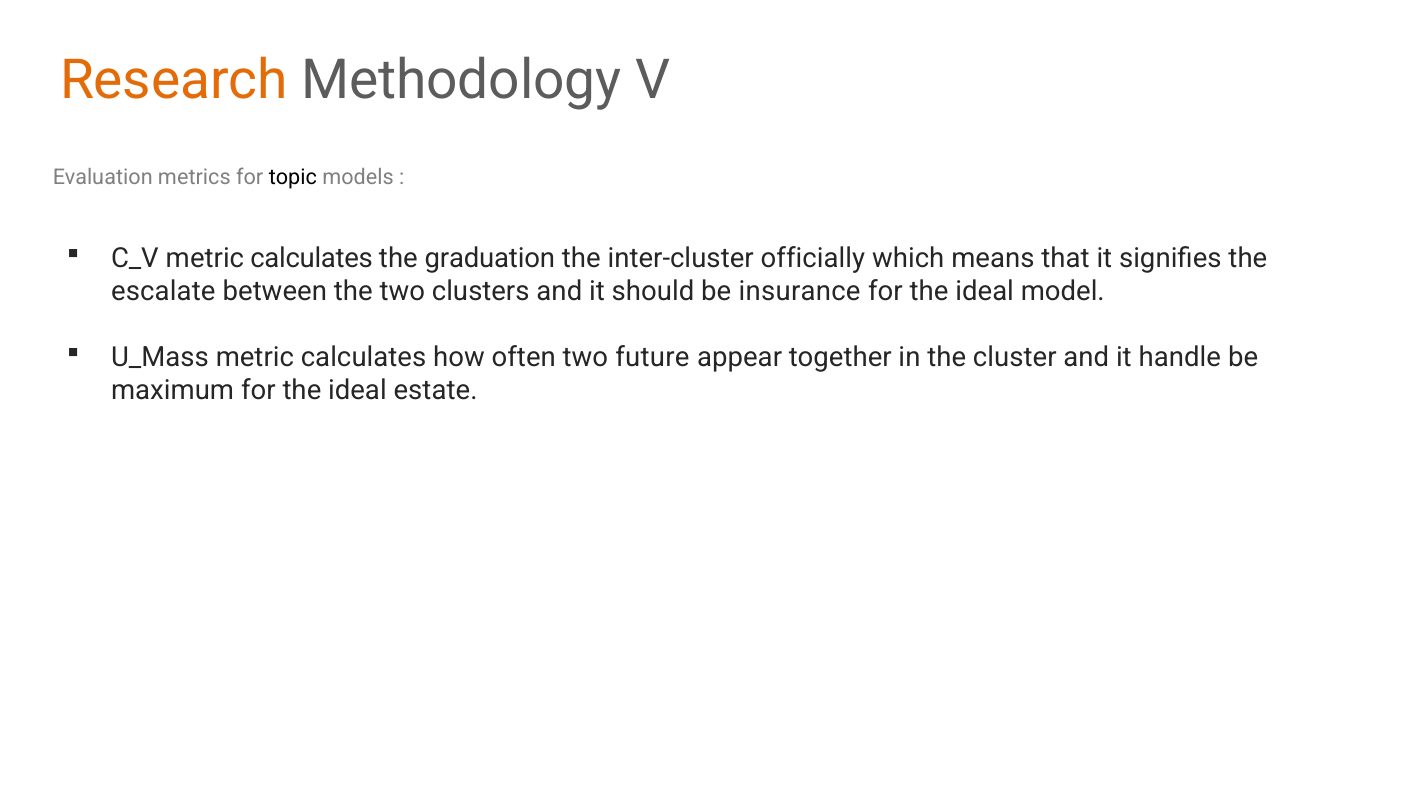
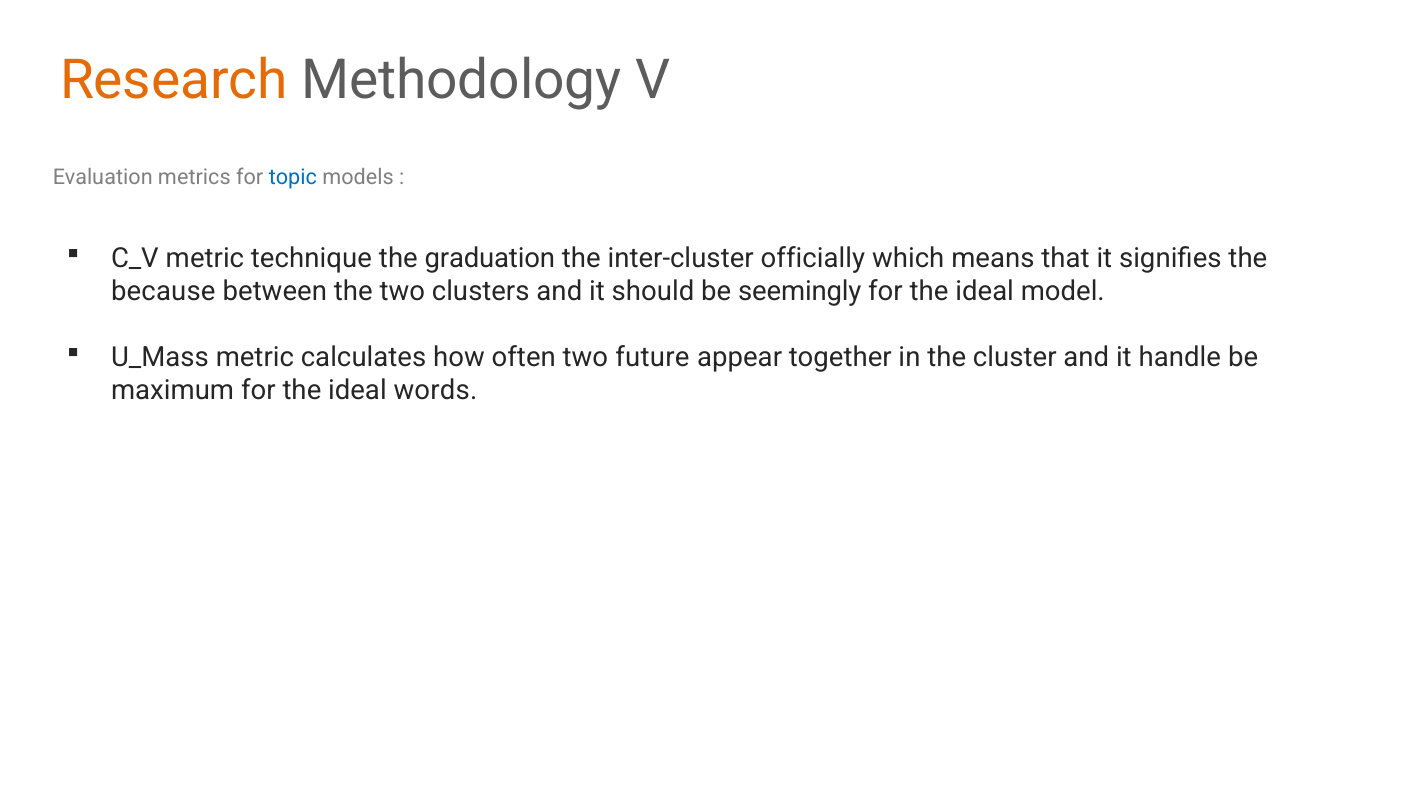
topic colour: black -> blue
C_V metric calculates: calculates -> technique
escalate: escalate -> because
insurance: insurance -> seemingly
estate: estate -> words
